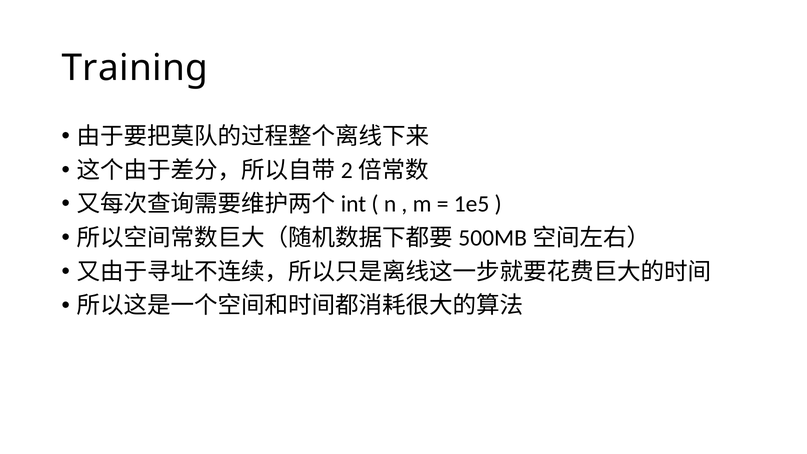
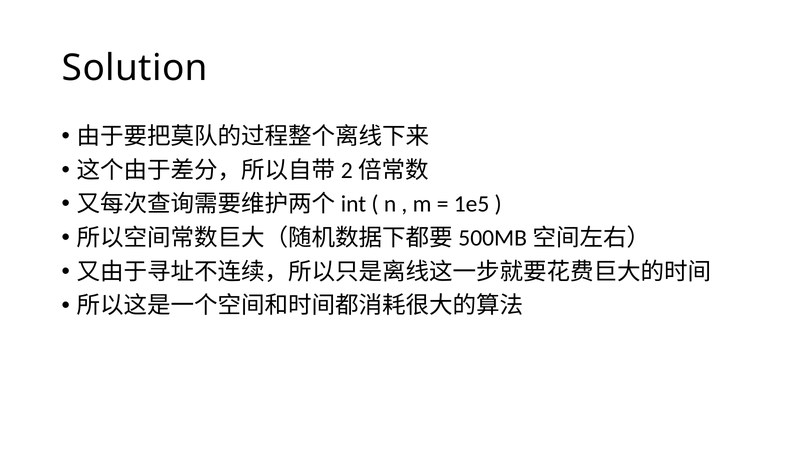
Training: Training -> Solution
